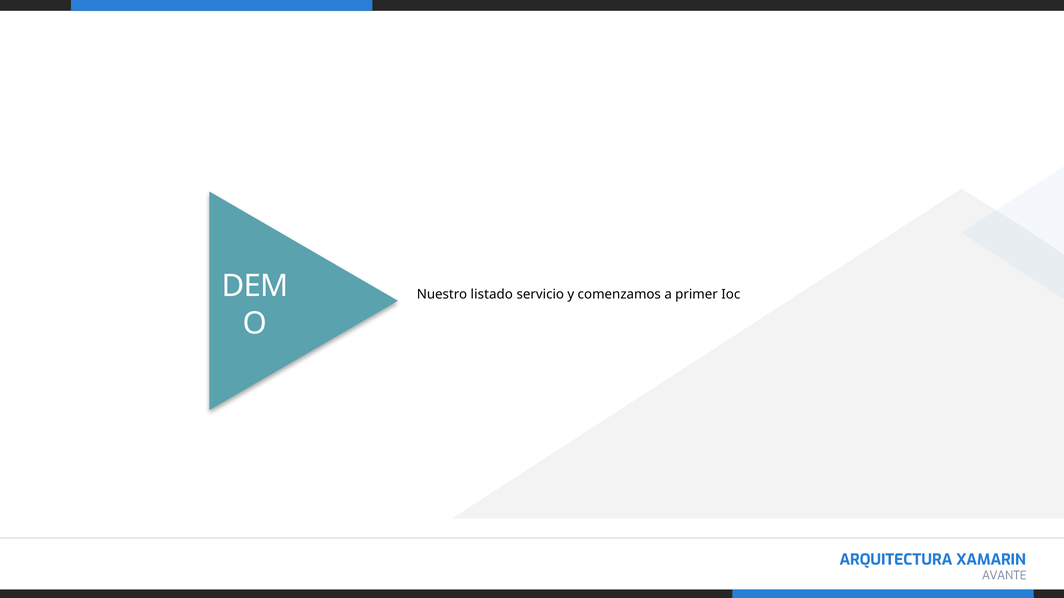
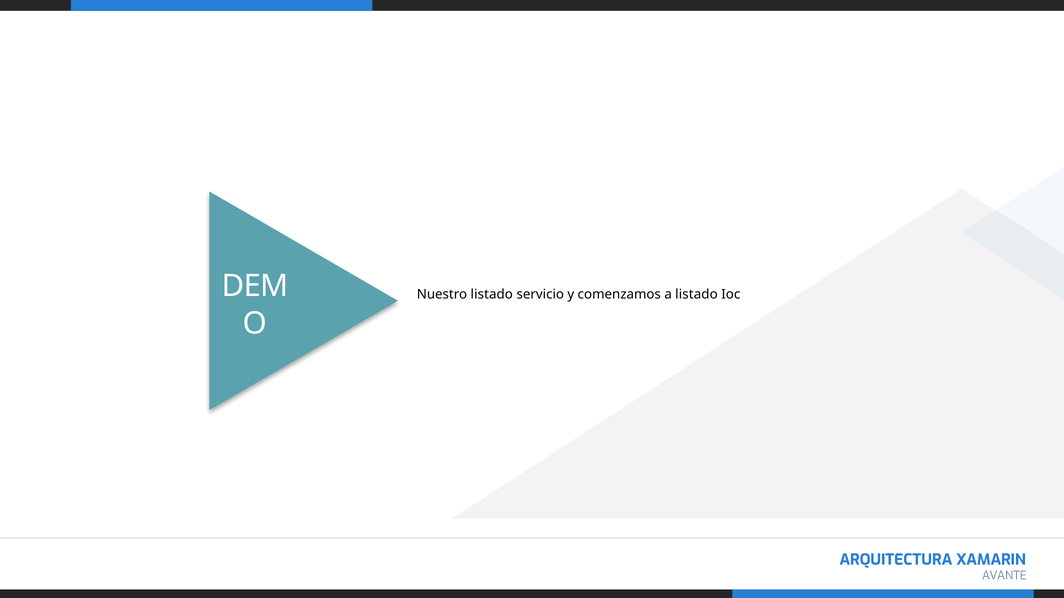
a primer: primer -> listado
